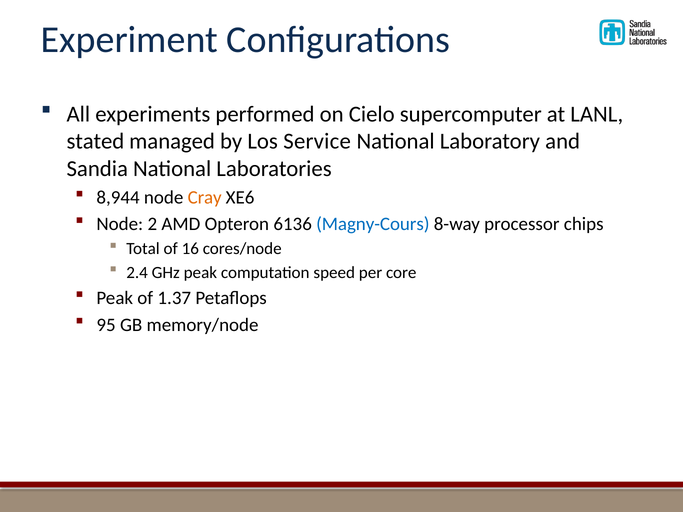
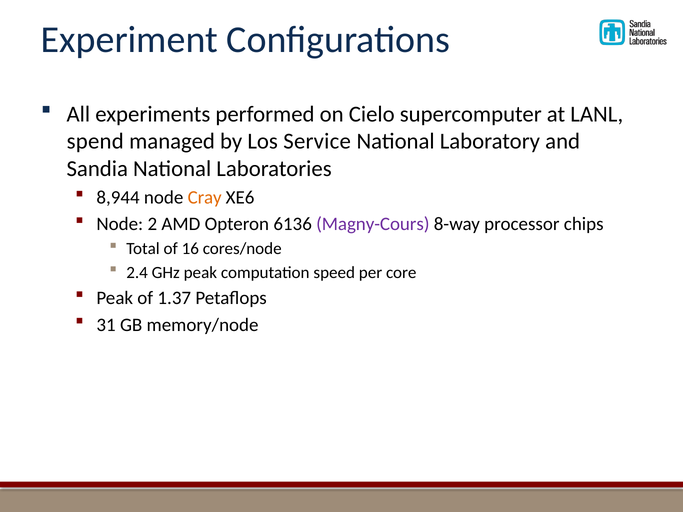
stated: stated -> spend
Magny-Cours colour: blue -> purple
95: 95 -> 31
